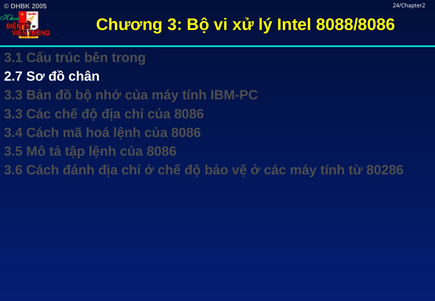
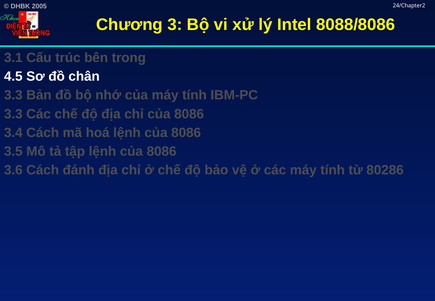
2.7: 2.7 -> 4.5
